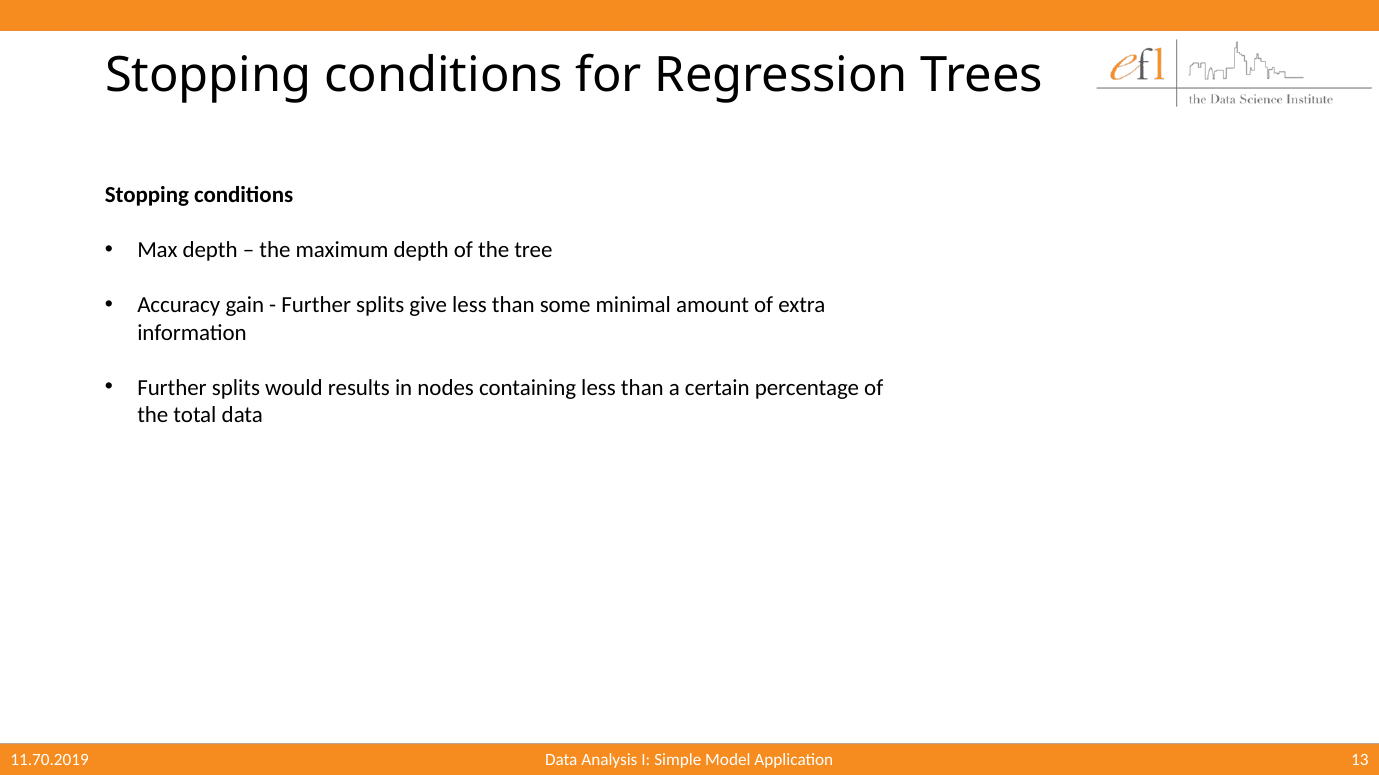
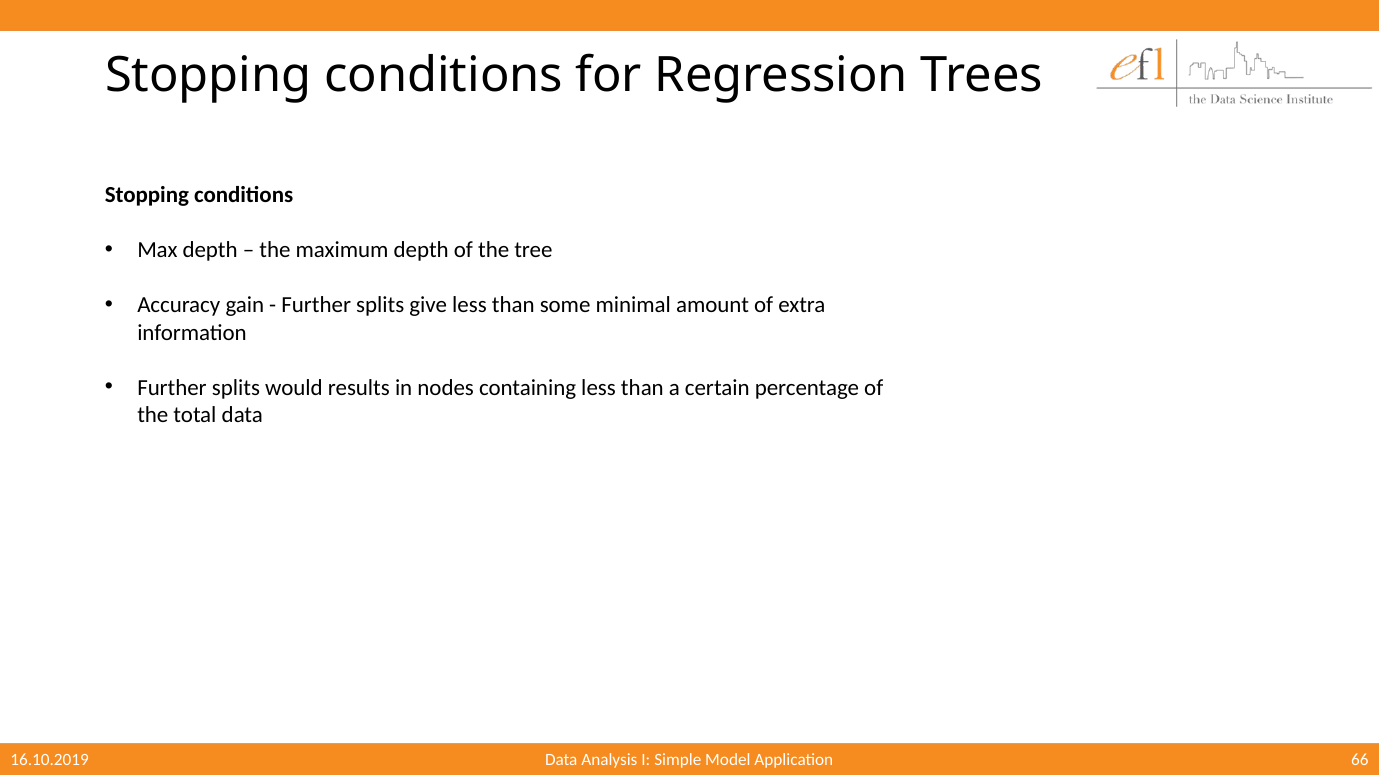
11.70.2019: 11.70.2019 -> 16.10.2019
13: 13 -> 66
